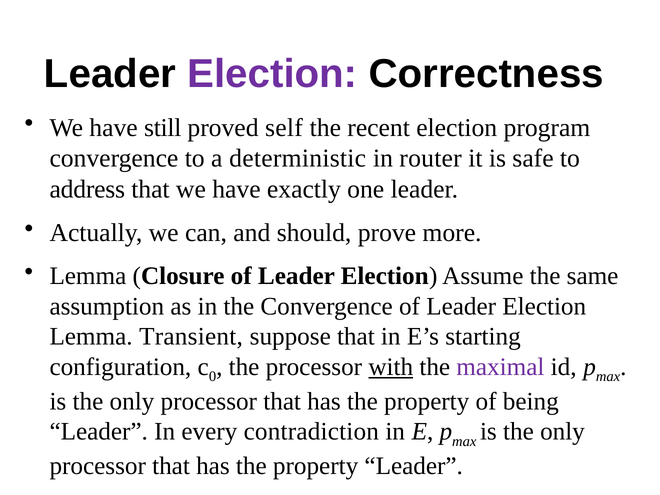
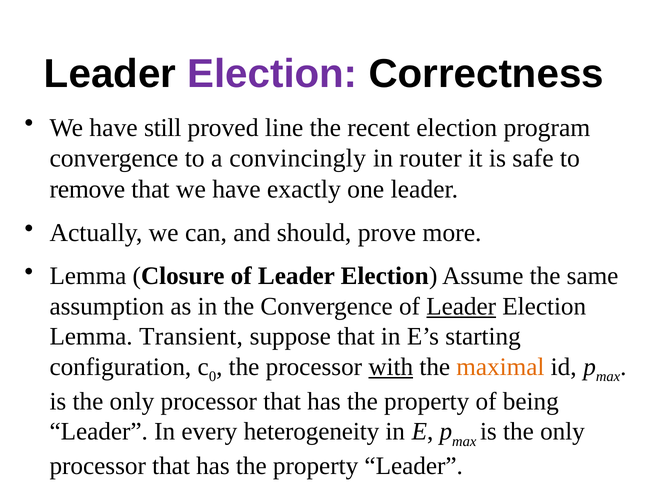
self: self -> line
deterministic: deterministic -> convincingly
address: address -> remove
Leader at (461, 306) underline: none -> present
maximal colour: purple -> orange
contradiction: contradiction -> heterogeneity
